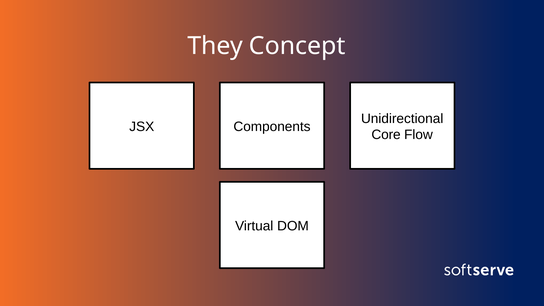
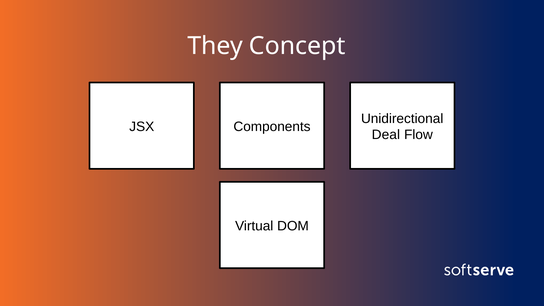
Core: Core -> Deal
